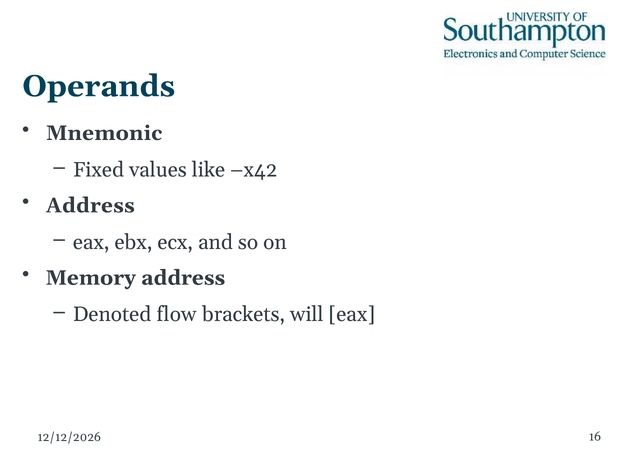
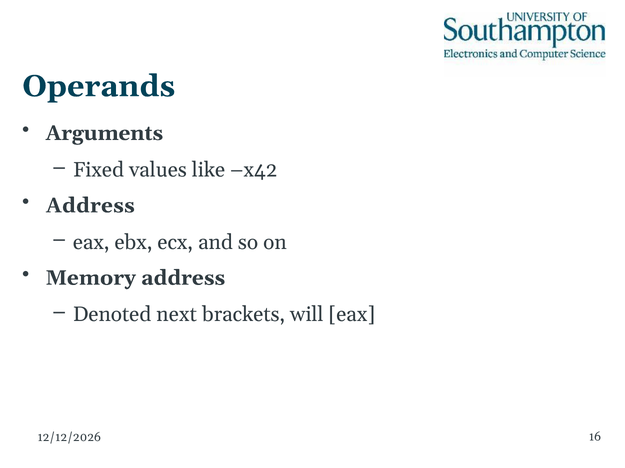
Mnemonic: Mnemonic -> Arguments
flow: flow -> next
